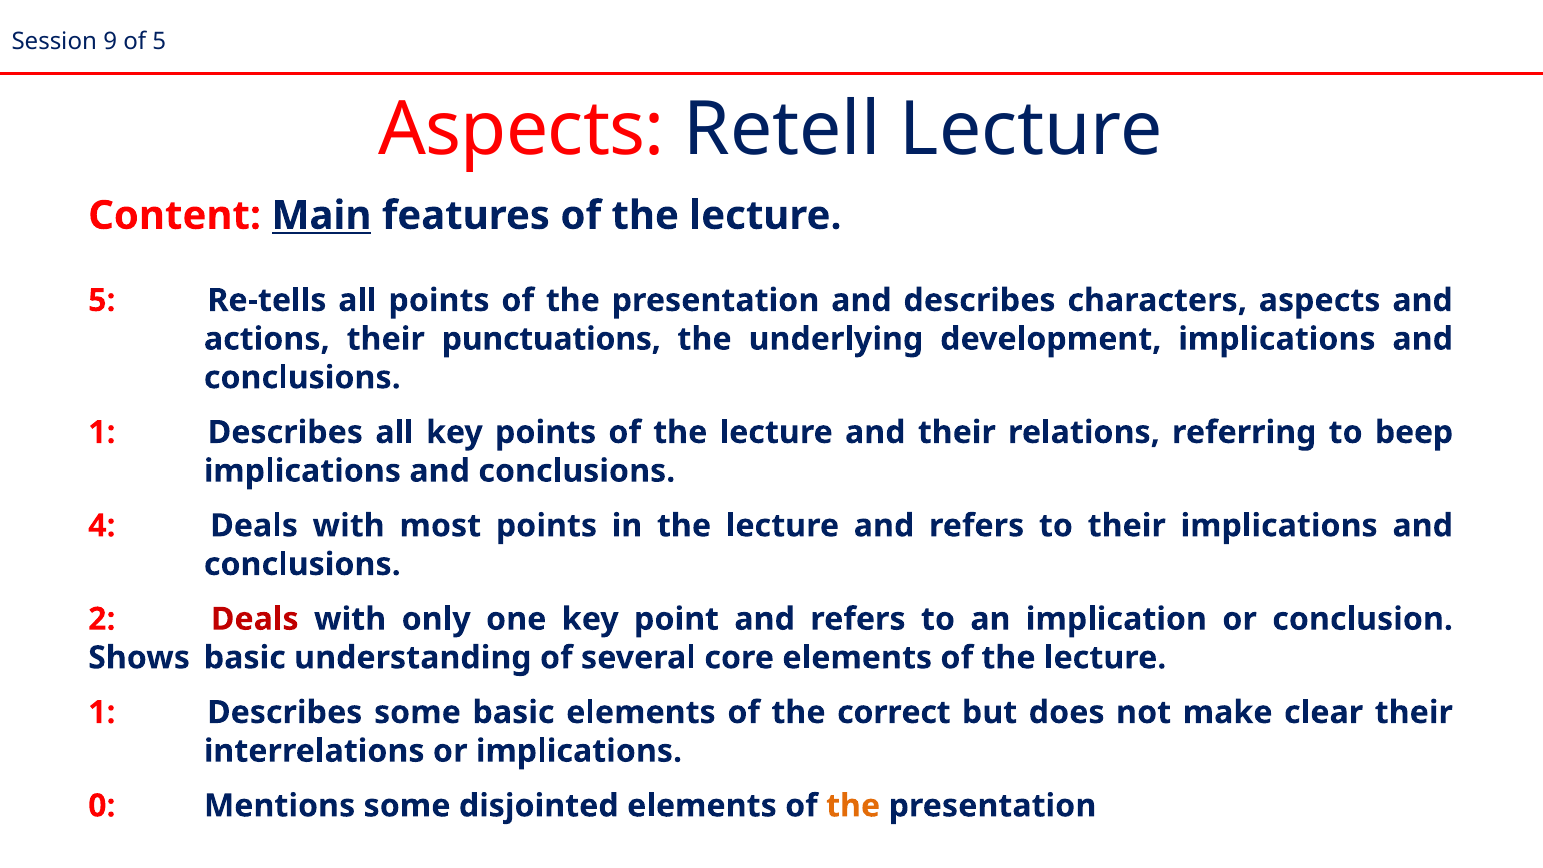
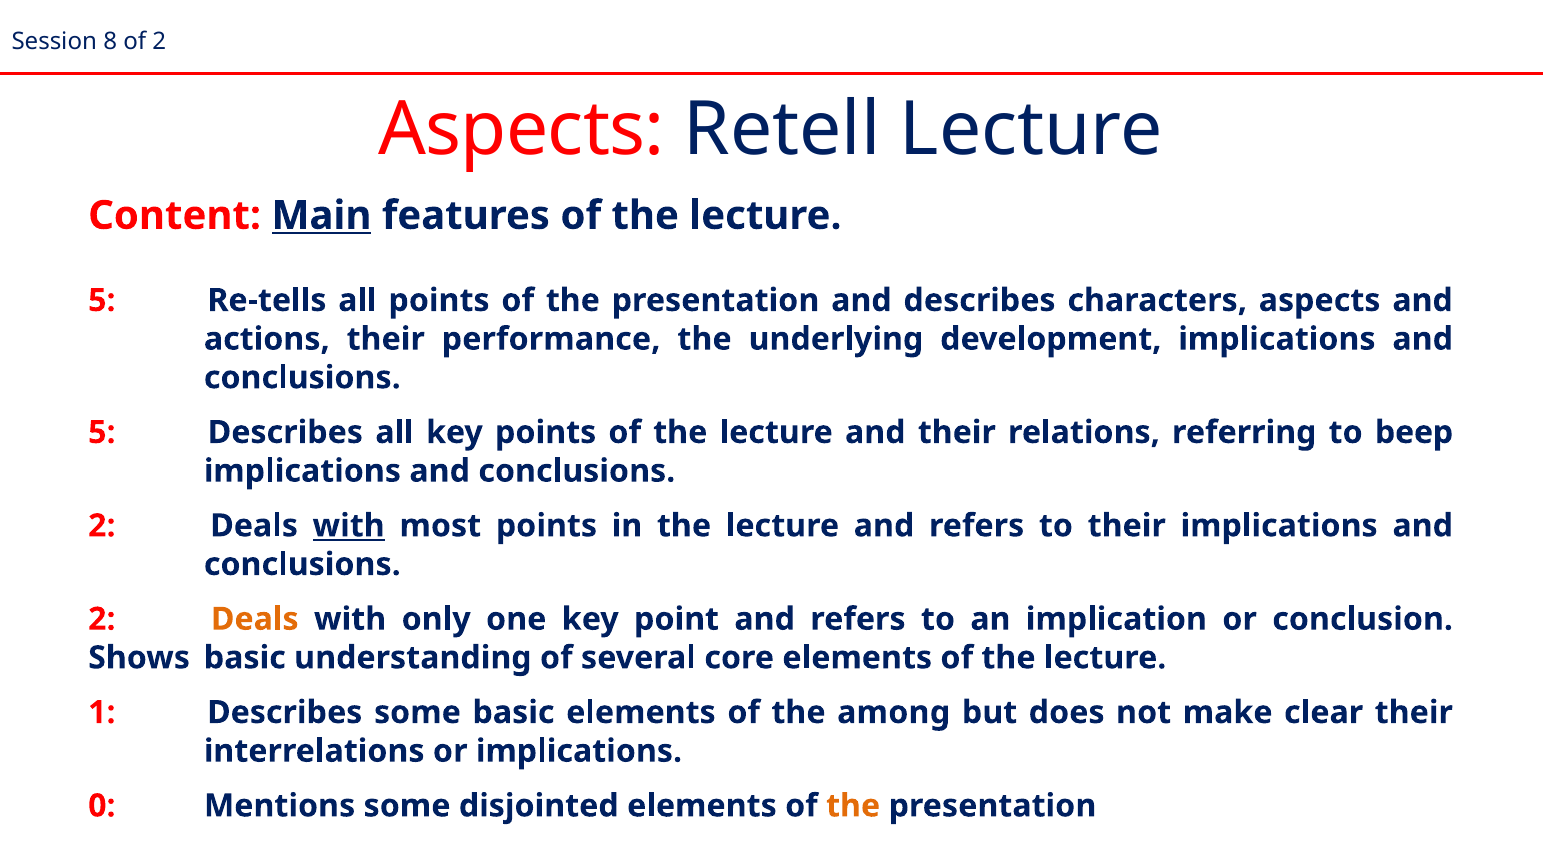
9: 9 -> 8
of 5: 5 -> 2
punctuations: punctuations -> performance
1 at (102, 432): 1 -> 5
4 at (102, 526): 4 -> 2
with at (349, 526) underline: none -> present
Deals at (255, 619) colour: red -> orange
correct: correct -> among
